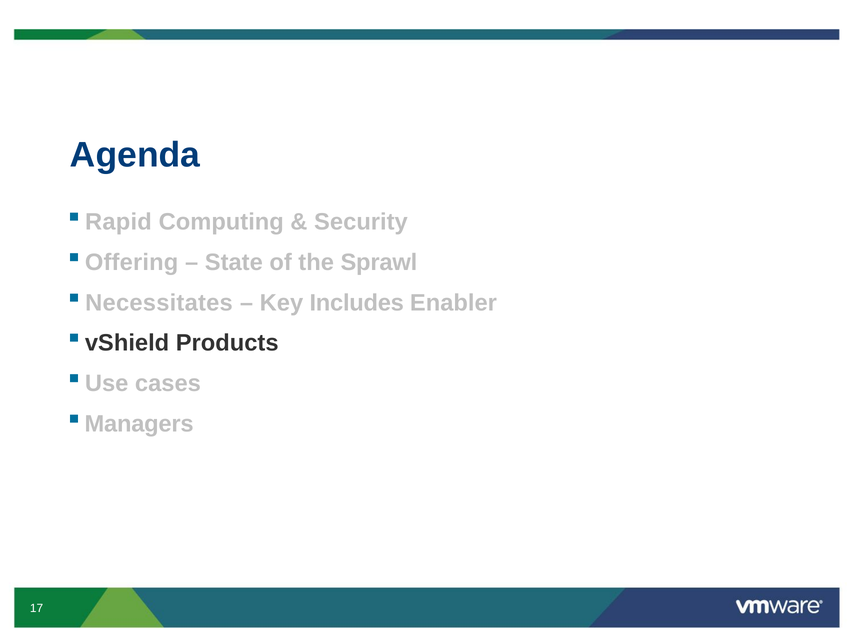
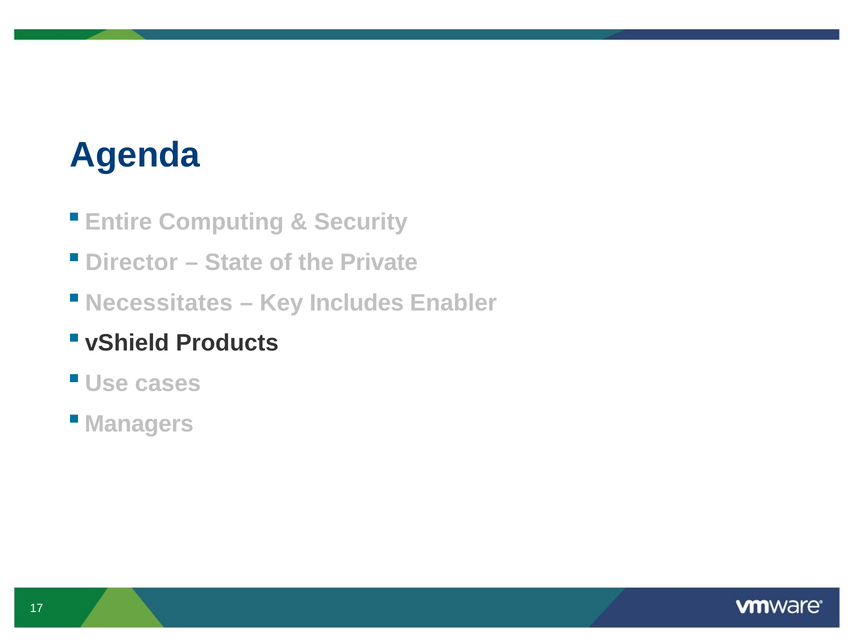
Rapid: Rapid -> Entire
Offering: Offering -> Director
Sprawl: Sprawl -> Private
